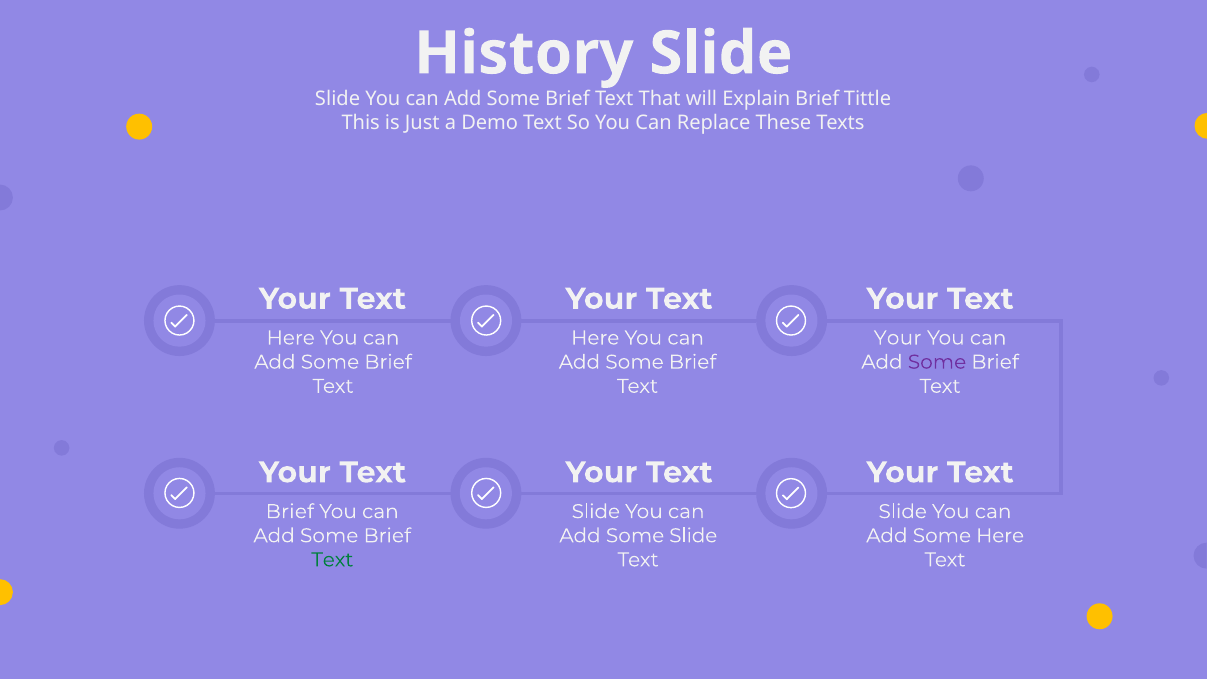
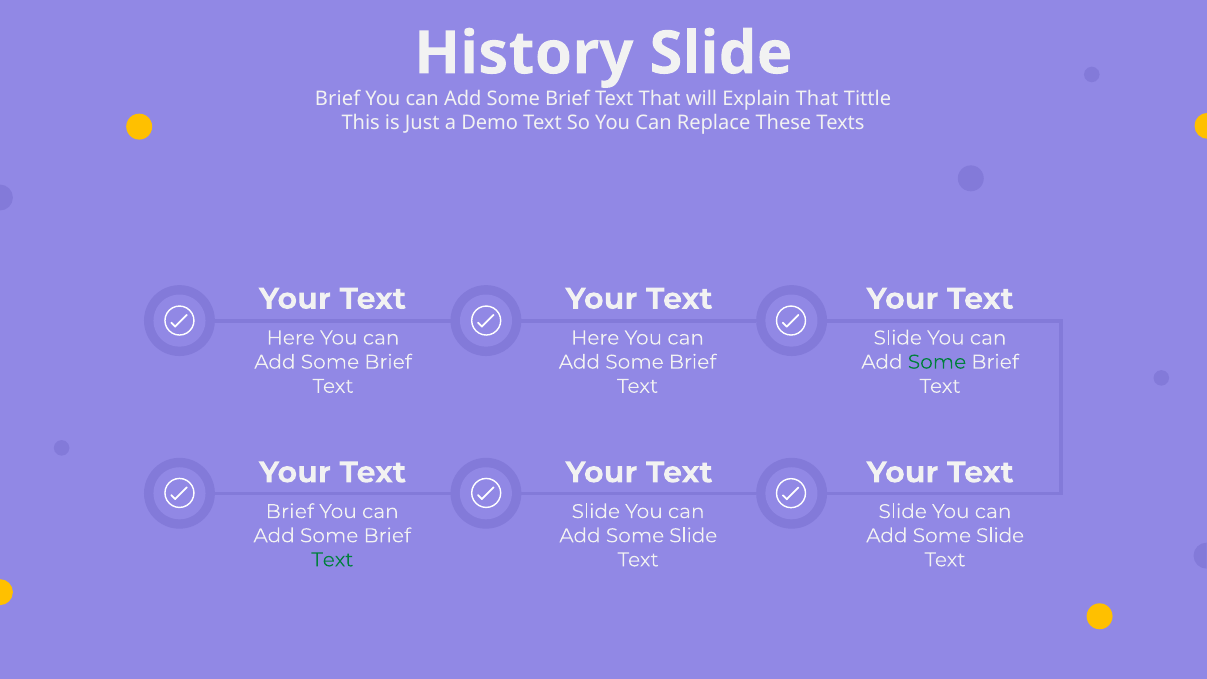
Slide at (338, 99): Slide -> Brief
Brief at (817, 99): Brief -> That
Your at (898, 338): Your -> Slide
Some at (937, 362) colour: purple -> green
Here at (1000, 536): Here -> Slide
